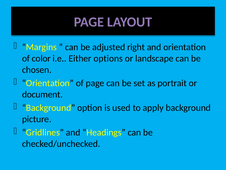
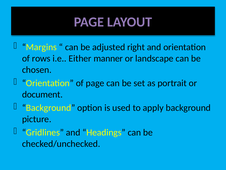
color: color -> rows
options: options -> manner
